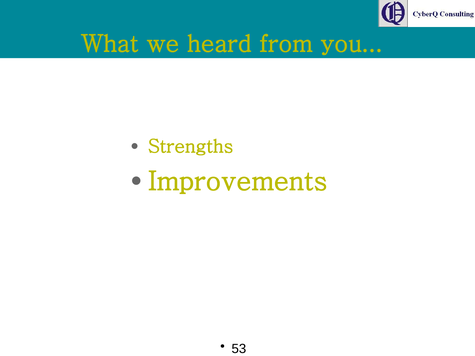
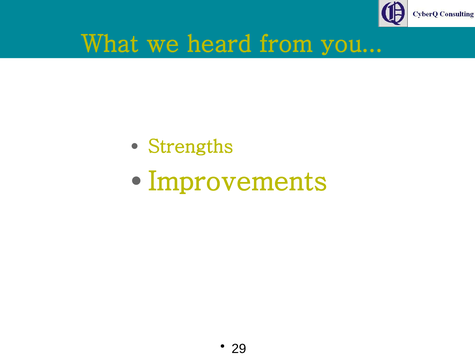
53: 53 -> 29
